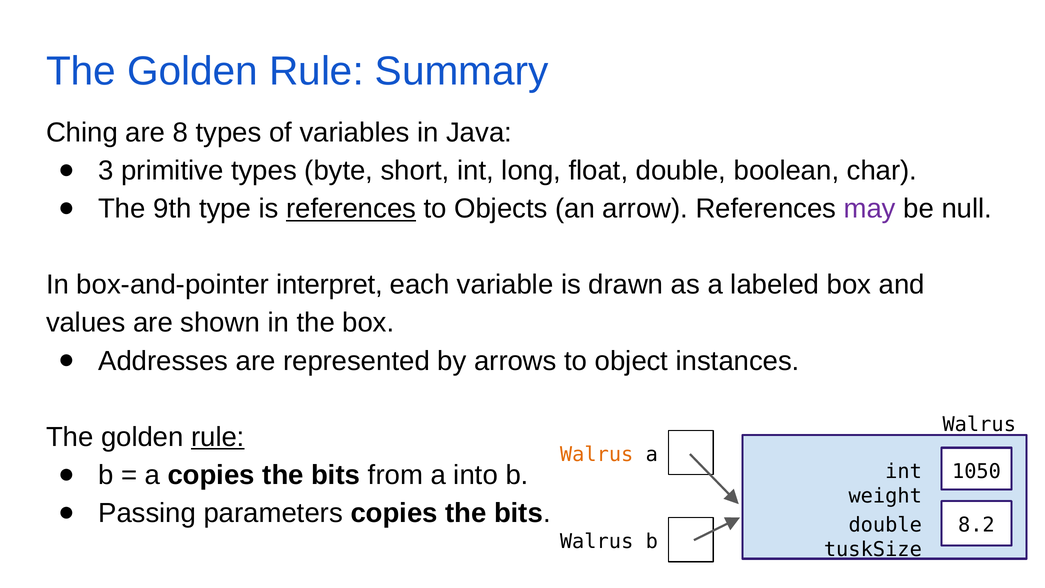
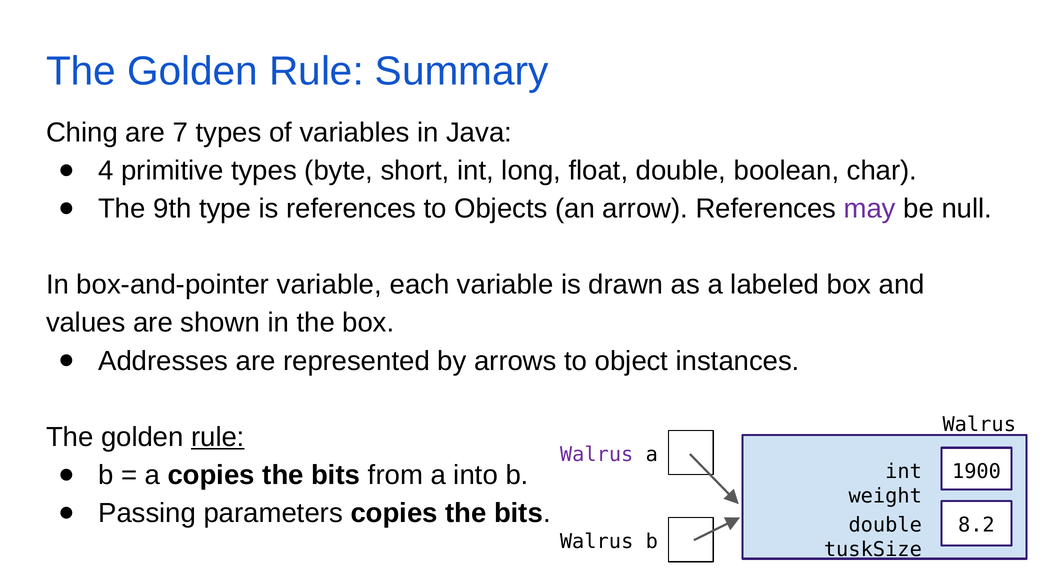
8: 8 -> 7
3: 3 -> 4
references at (351, 209) underline: present -> none
box-and-pointer interpret: interpret -> variable
Walrus at (597, 454) colour: orange -> purple
1050: 1050 -> 1900
